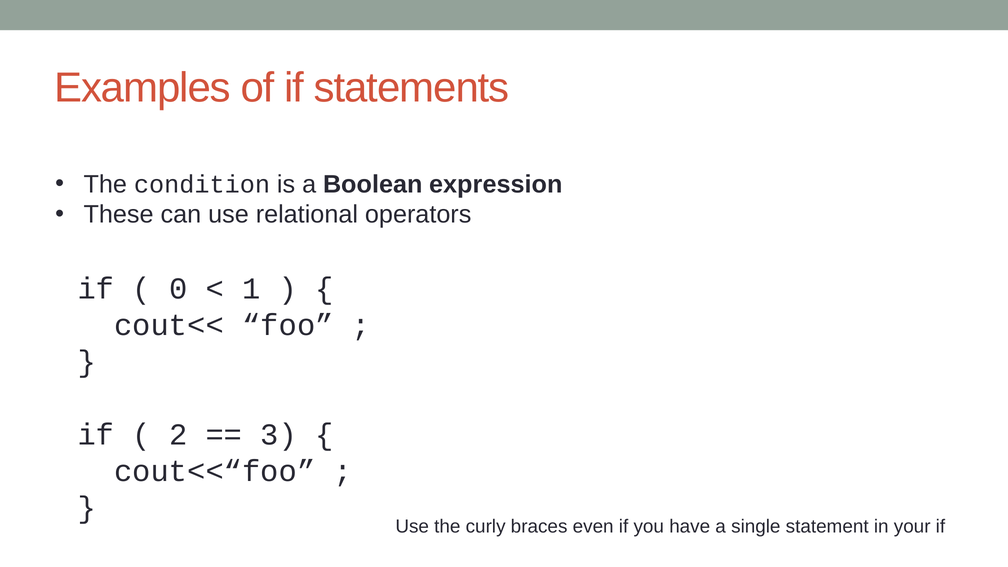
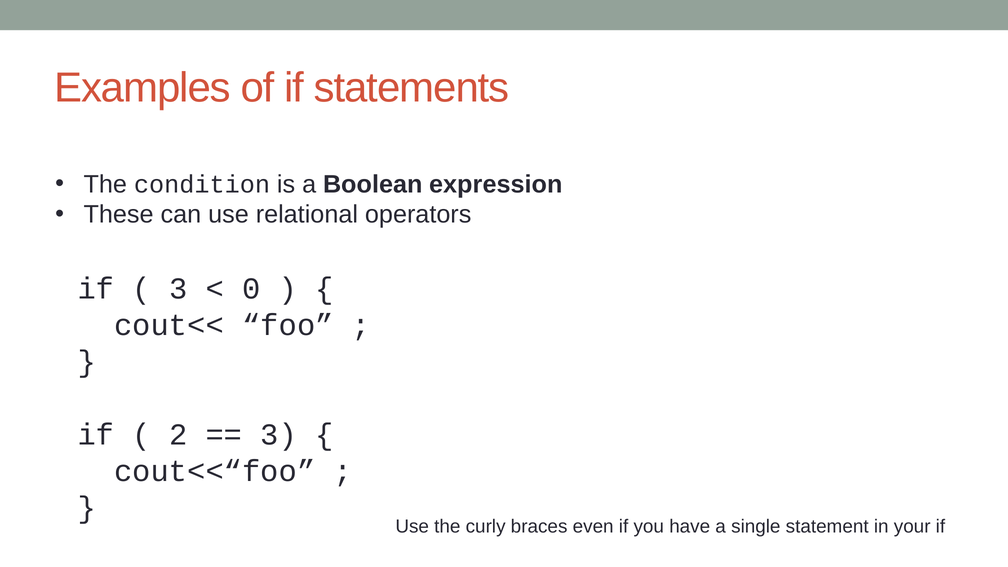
0 at (178, 289): 0 -> 3
1: 1 -> 0
